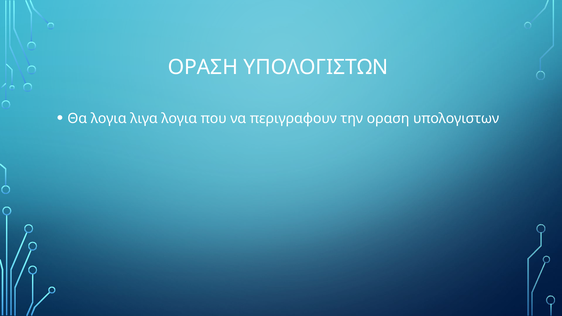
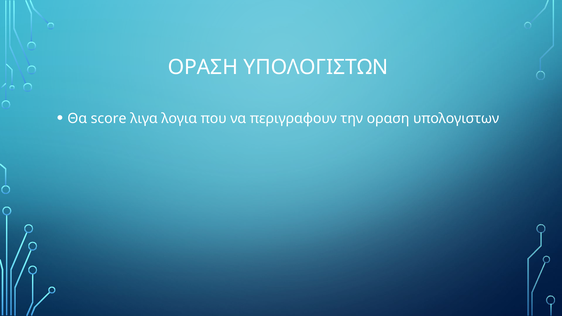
Θα λογια: λογια -> score
